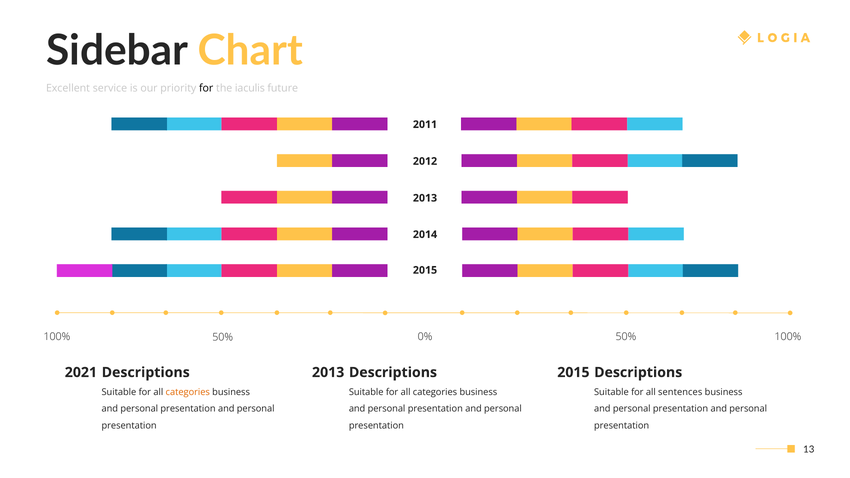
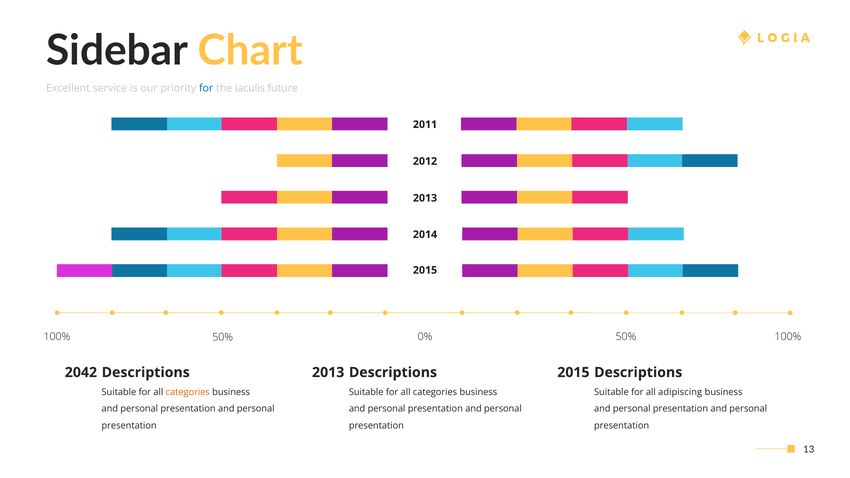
for at (206, 88) colour: black -> blue
2021: 2021 -> 2042
sentences: sentences -> adipiscing
